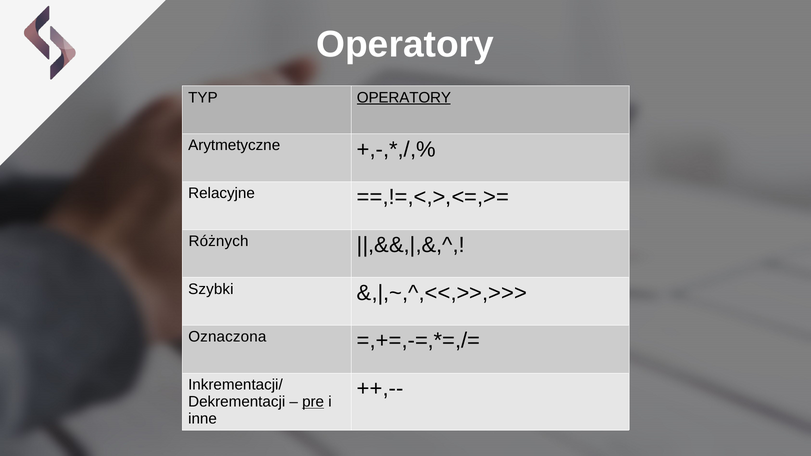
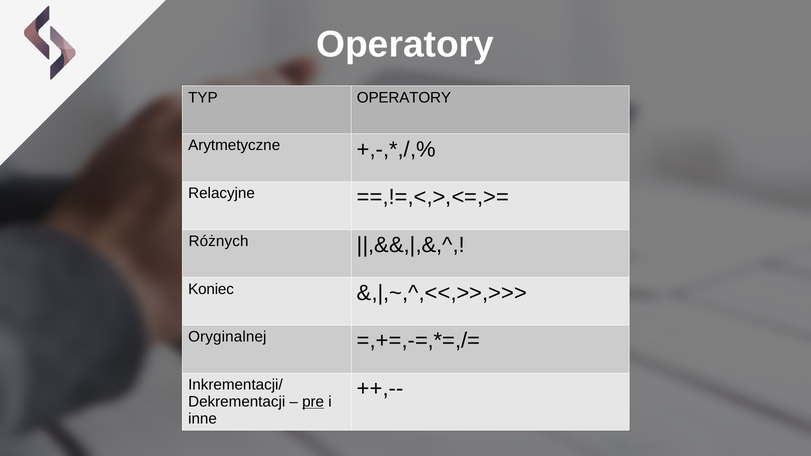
OPERATORY at (404, 98) underline: present -> none
Szybki: Szybki -> Koniec
Oznaczona: Oznaczona -> Oryginalnej
